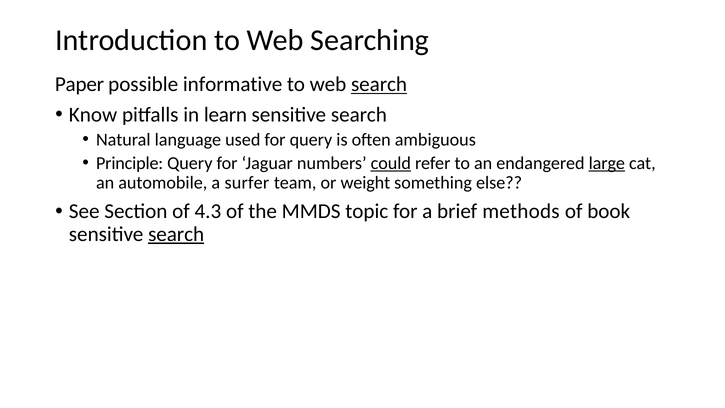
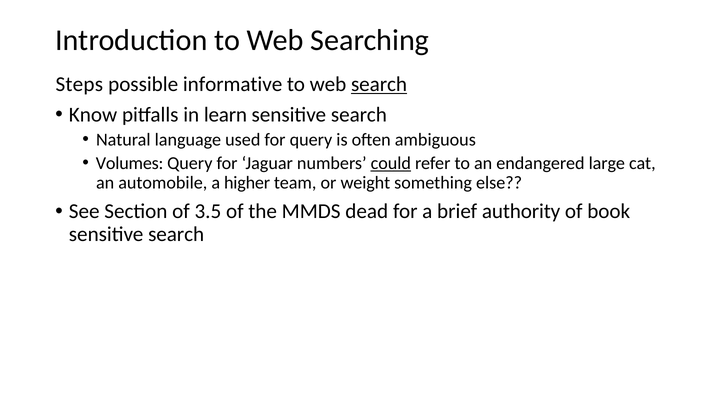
Paper: Paper -> Steps
Principle: Principle -> Volumes
large underline: present -> none
surfer: surfer -> higher
4.3: 4.3 -> 3.5
topic: topic -> dead
methods: methods -> authority
search at (176, 234) underline: present -> none
